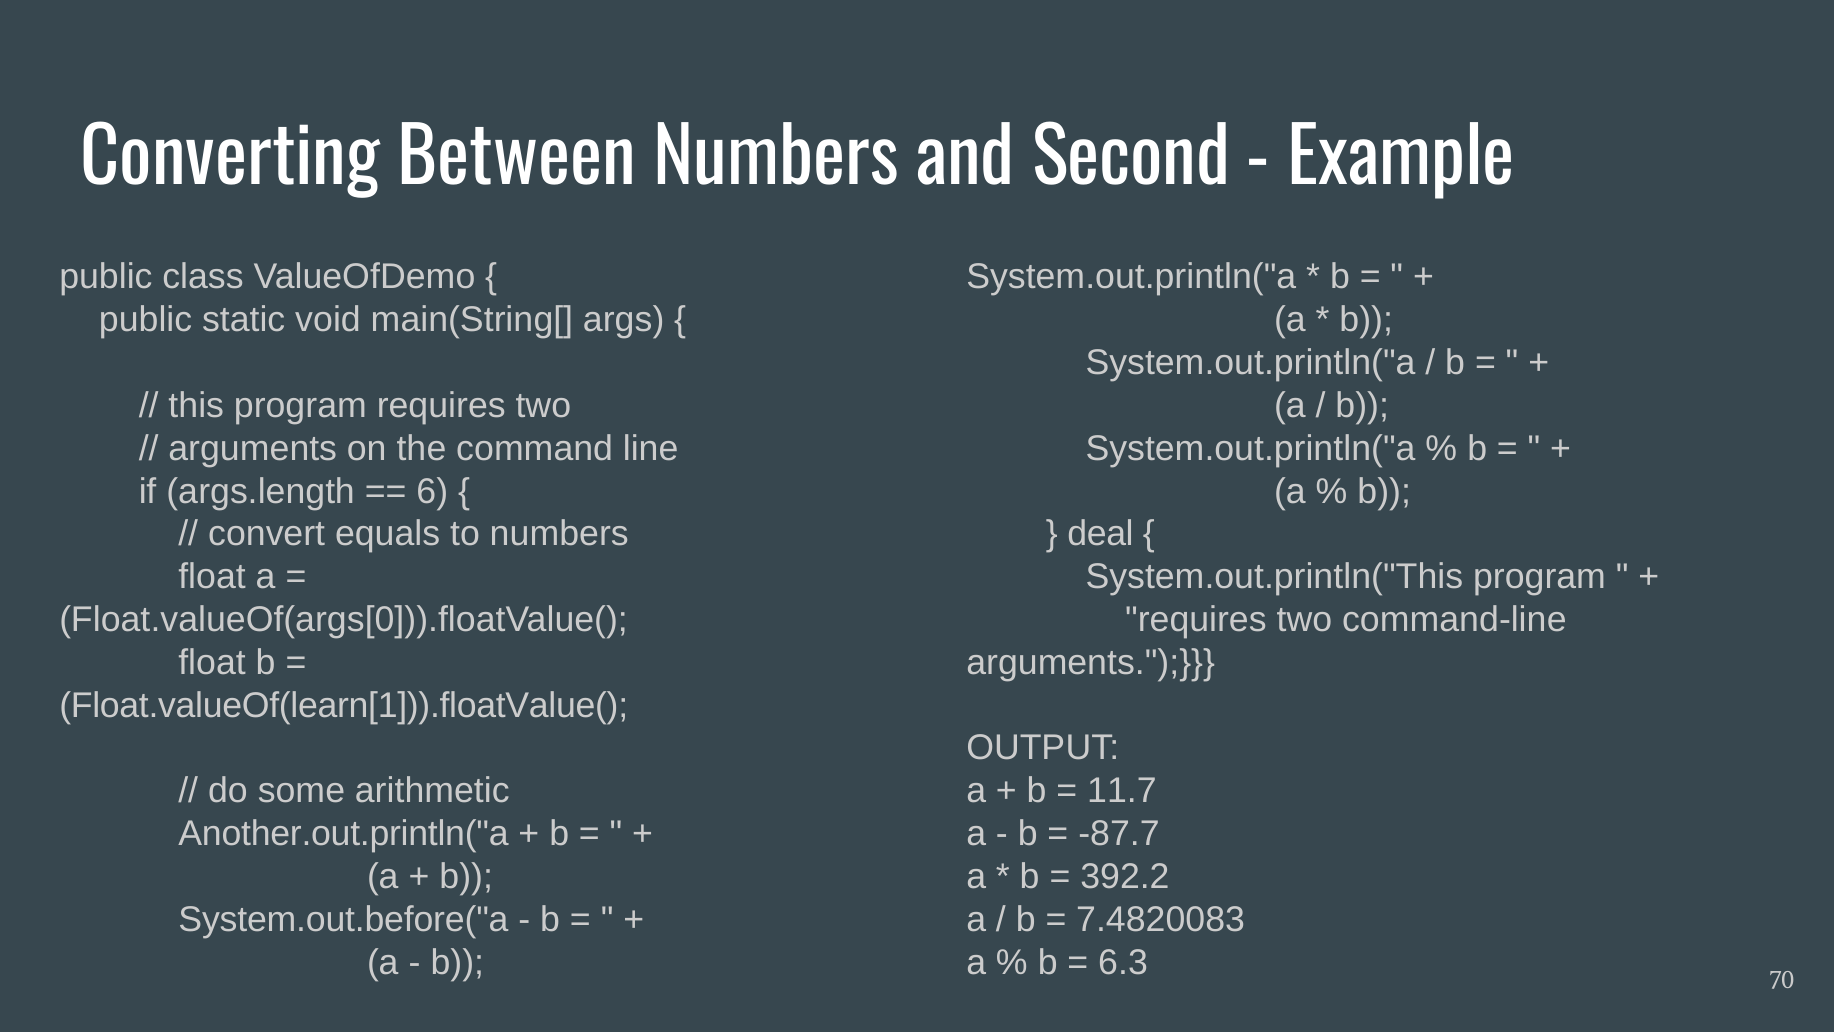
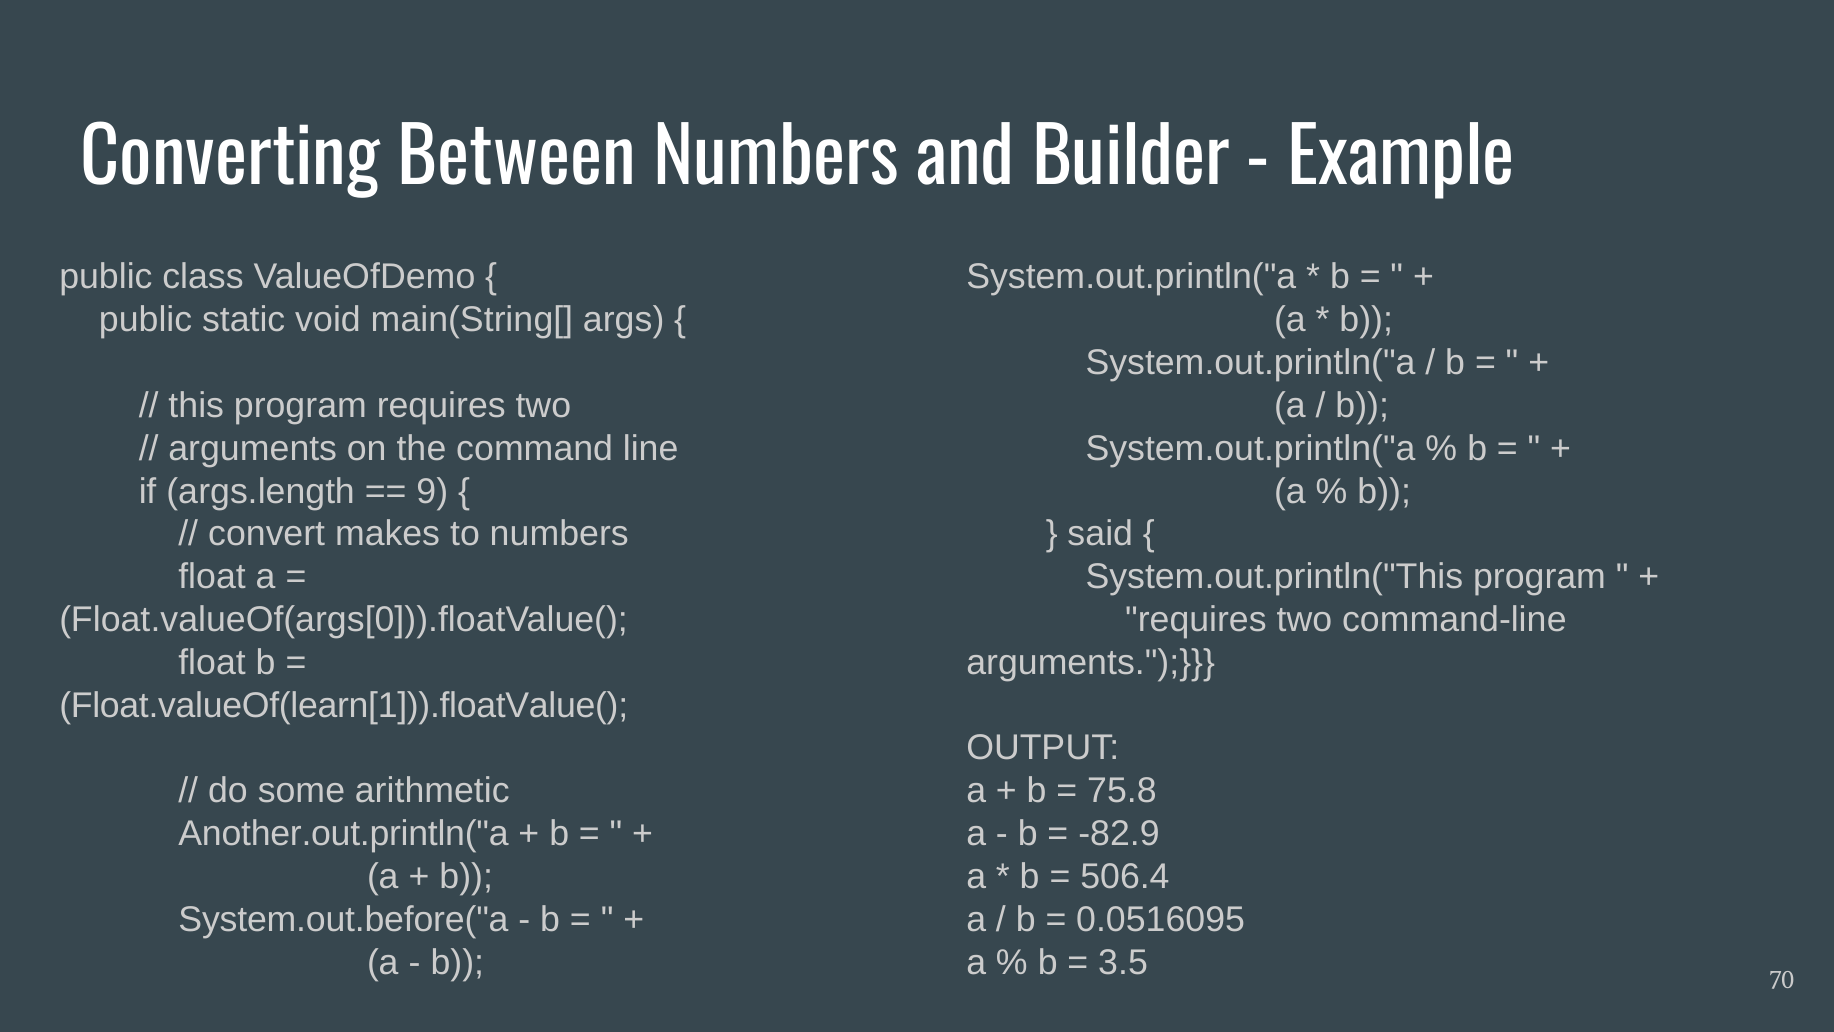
Second: Second -> Builder
6: 6 -> 9
equals: equals -> makes
deal: deal -> said
11.7: 11.7 -> 75.8
-87.7: -87.7 -> -82.9
392.2: 392.2 -> 506.4
7.4820083: 7.4820083 -> 0.0516095
6.3: 6.3 -> 3.5
